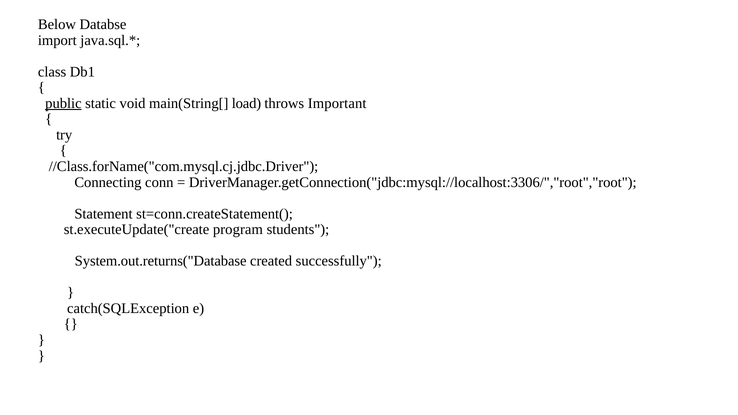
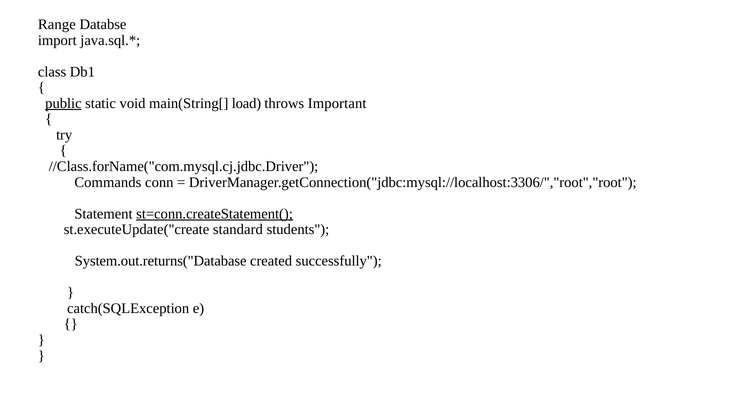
Below: Below -> Range
Connecting: Connecting -> Commands
st=conn.createStatement( underline: none -> present
program: program -> standard
